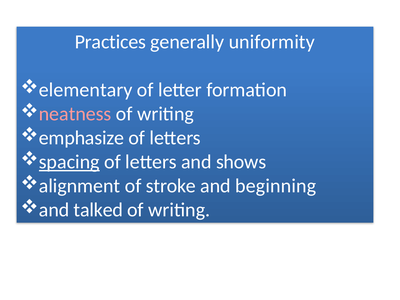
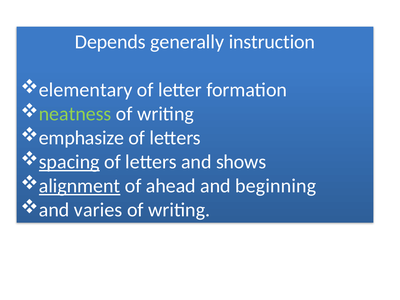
Practices: Practices -> Depends
uniformity: uniformity -> instruction
neatness colour: pink -> light green
alignment underline: none -> present
stroke: stroke -> ahead
talked: talked -> varies
